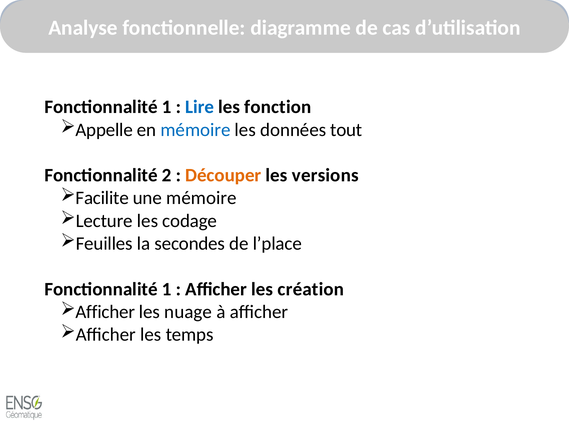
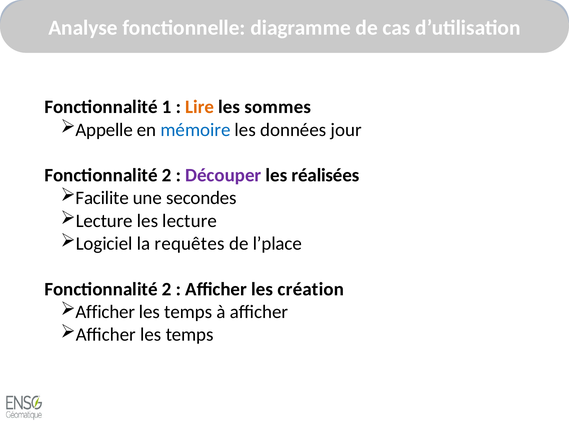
Lire colour: blue -> orange
fonction: fonction -> sommes
tout: tout -> jour
Découper colour: orange -> purple
versions: versions -> réalisées
une mémoire: mémoire -> secondes
les codage: codage -> lecture
Feuilles: Feuilles -> Logiciel
secondes: secondes -> requêtes
1 at (167, 289): 1 -> 2
nuage at (188, 312): nuage -> temps
